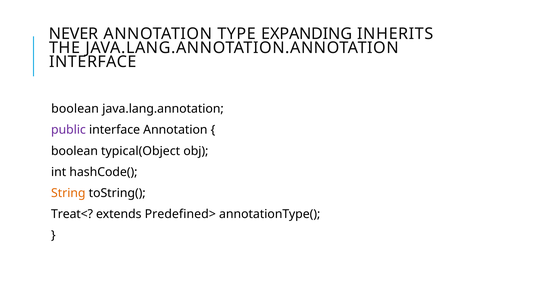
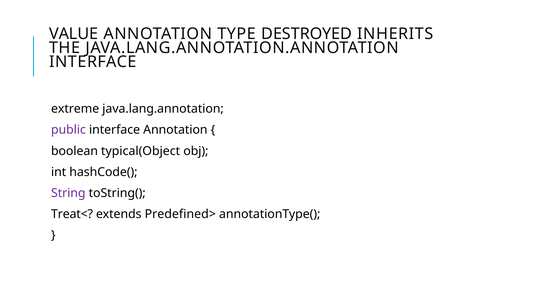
NEVER: NEVER -> VALUE
EXPANDING: EXPANDING -> DESTROYED
boolean at (75, 109): boolean -> extreme
String colour: orange -> purple
